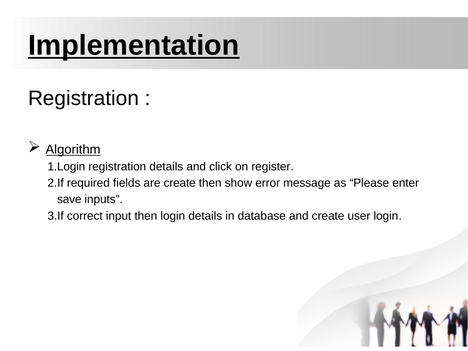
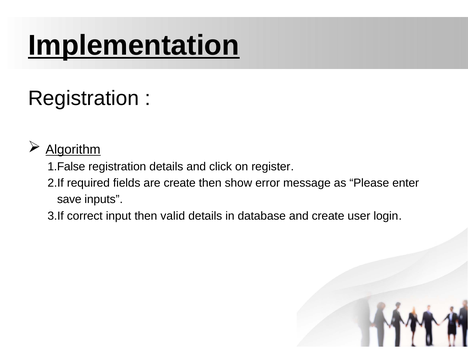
1.Login: 1.Login -> 1.False
then login: login -> valid
